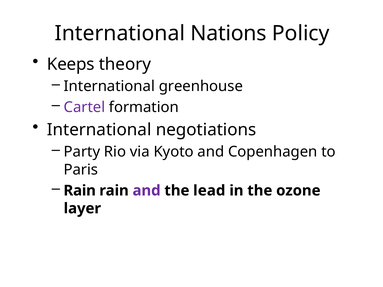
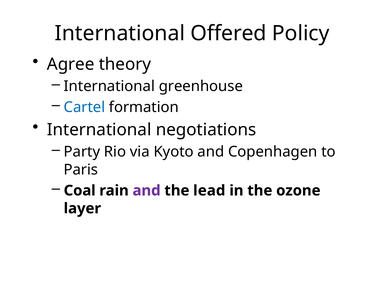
Nations: Nations -> Offered
Keeps: Keeps -> Agree
Cartel colour: purple -> blue
Rain at (80, 191): Rain -> Coal
